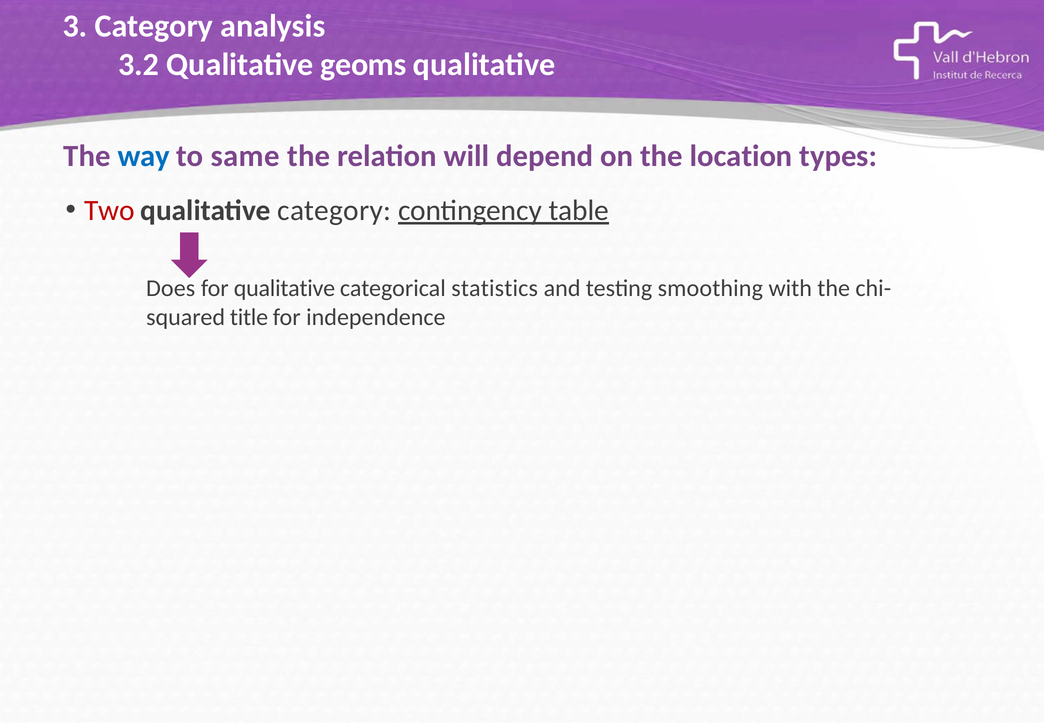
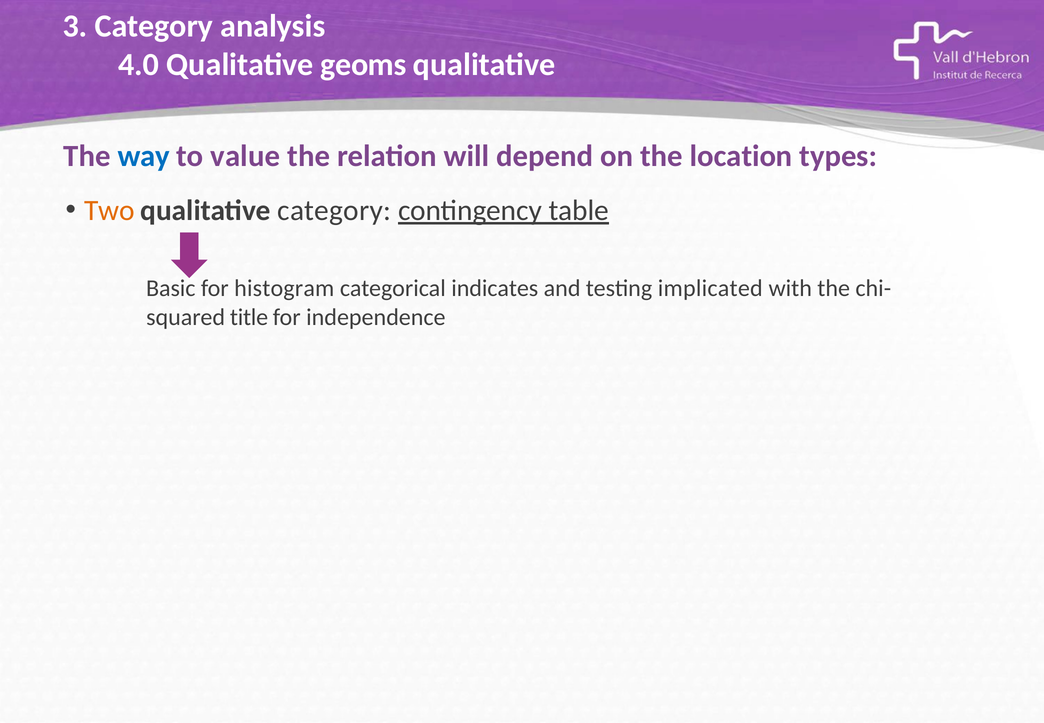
3.2: 3.2 -> 4.0
same: same -> value
Two colour: red -> orange
Does: Does -> Basic
for qualitative: qualitative -> histogram
statistics: statistics -> indicates
smoothing: smoothing -> implicated
